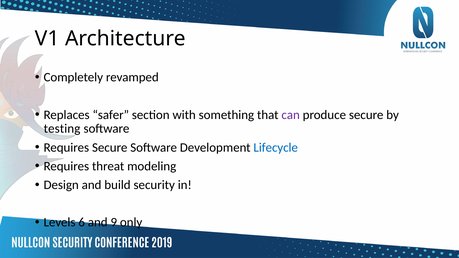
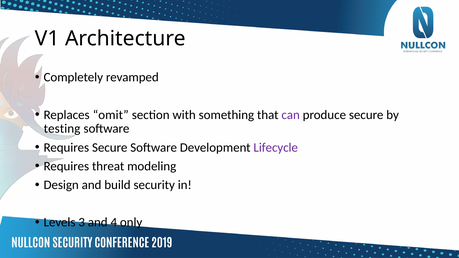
safer: safer -> omit
Lifecycle colour: blue -> purple
6: 6 -> 3
9: 9 -> 4
